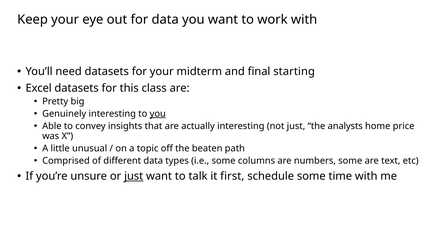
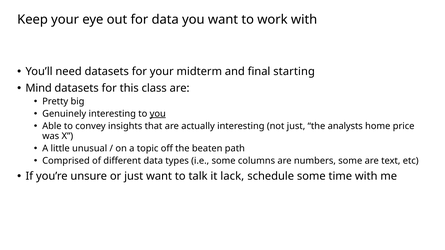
Excel: Excel -> Mind
just at (134, 177) underline: present -> none
first: first -> lack
